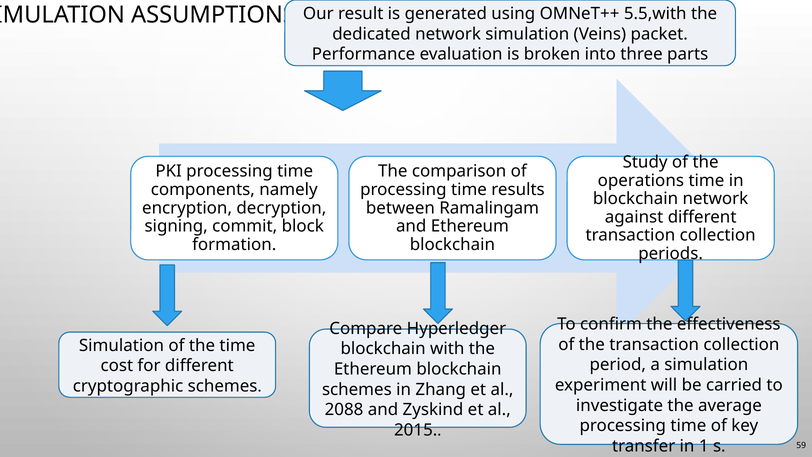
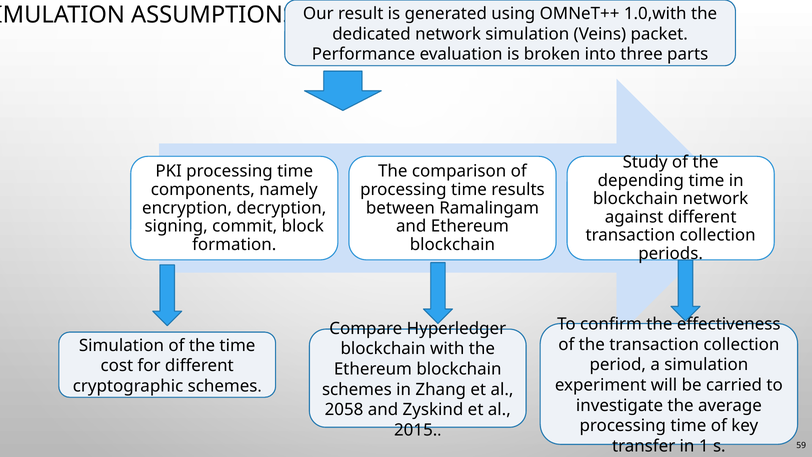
5.5,with: 5.5,with -> 1.0,with
operations: operations -> depending
2088: 2088 -> 2058
